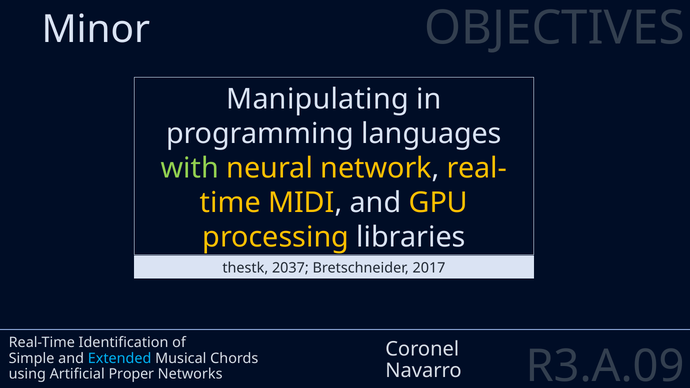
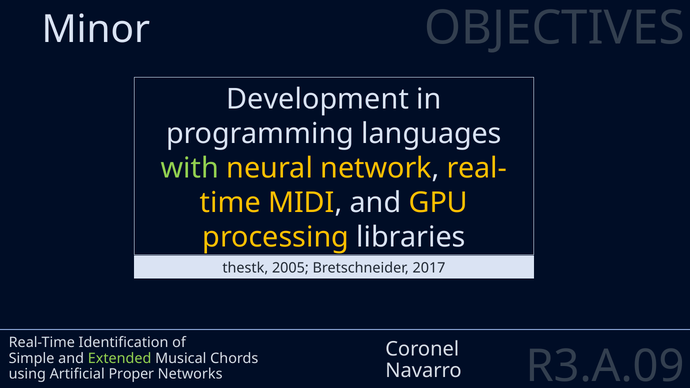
Manipulating: Manipulating -> Development
2037: 2037 -> 2005
Extended colour: light blue -> light green
